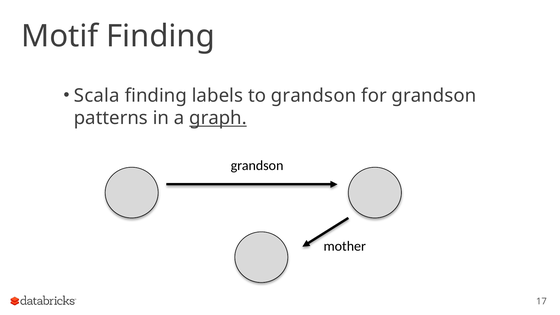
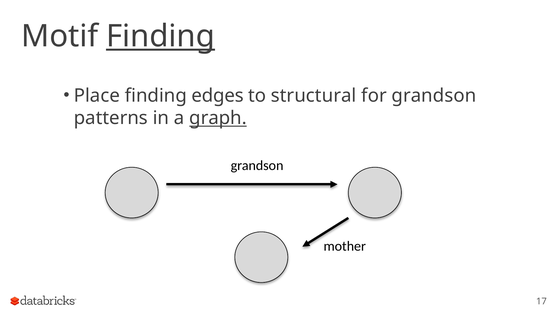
Finding at (161, 36) underline: none -> present
Scala: Scala -> Place
labels: labels -> edges
to grandson: grandson -> structural
